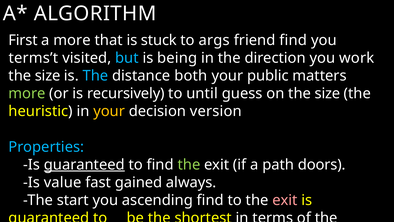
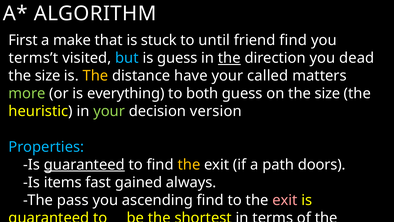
a more: more -> make
args: args -> until
is being: being -> guess
the at (229, 58) underline: none -> present
work: work -> dead
The at (95, 76) colour: light blue -> yellow
both: both -> have
public: public -> called
recursively: recursively -> everything
until: until -> both
your at (109, 111) colour: yellow -> light green
the at (189, 164) colour: light green -> yellow
value: value -> items
start: start -> pass
